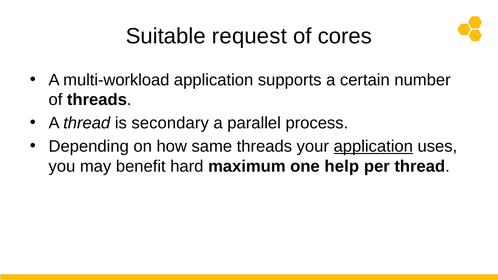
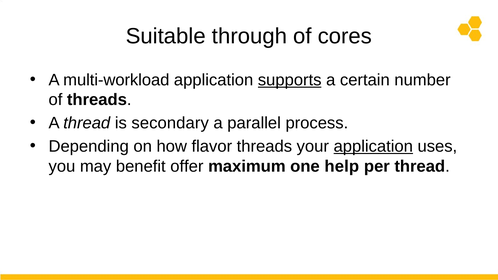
request: request -> through
supports underline: none -> present
same: same -> flavor
hard: hard -> offer
